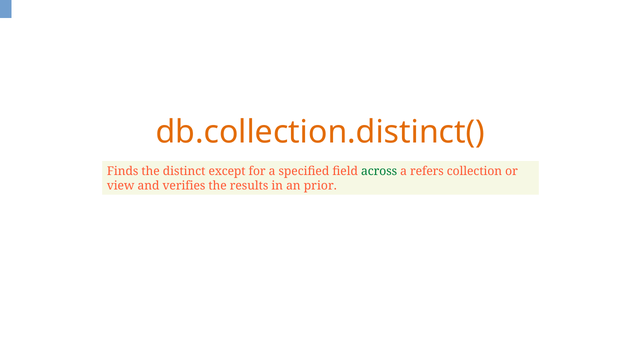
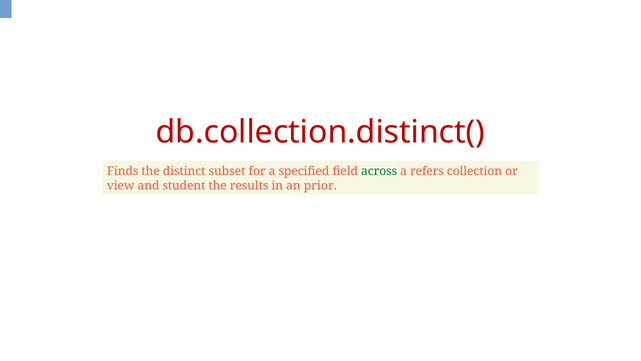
db.collection.distinct( colour: orange -> red
except: except -> subset
verifies: verifies -> student
